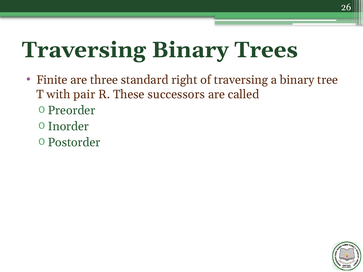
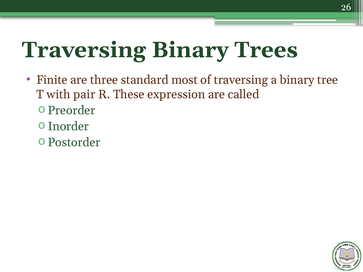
right: right -> most
successors: successors -> expression
